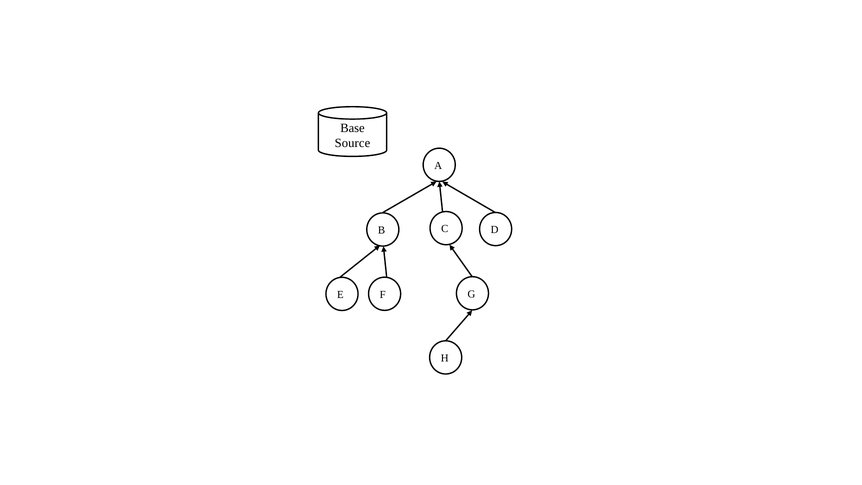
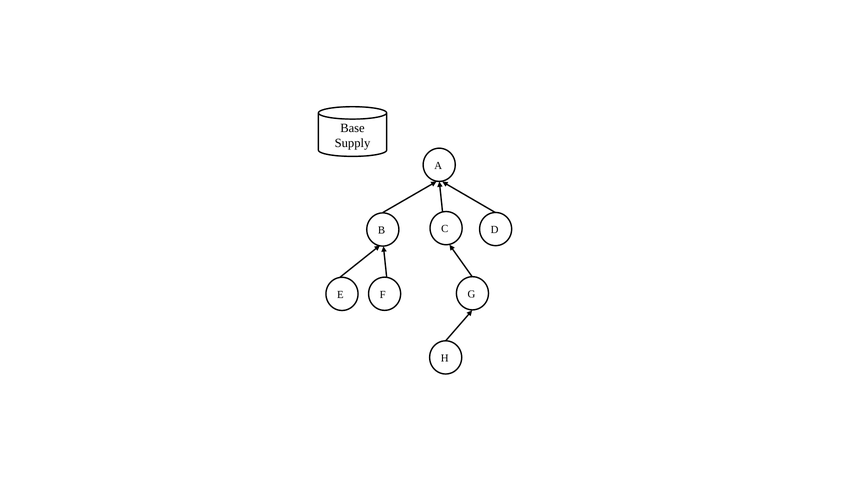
Source: Source -> Supply
